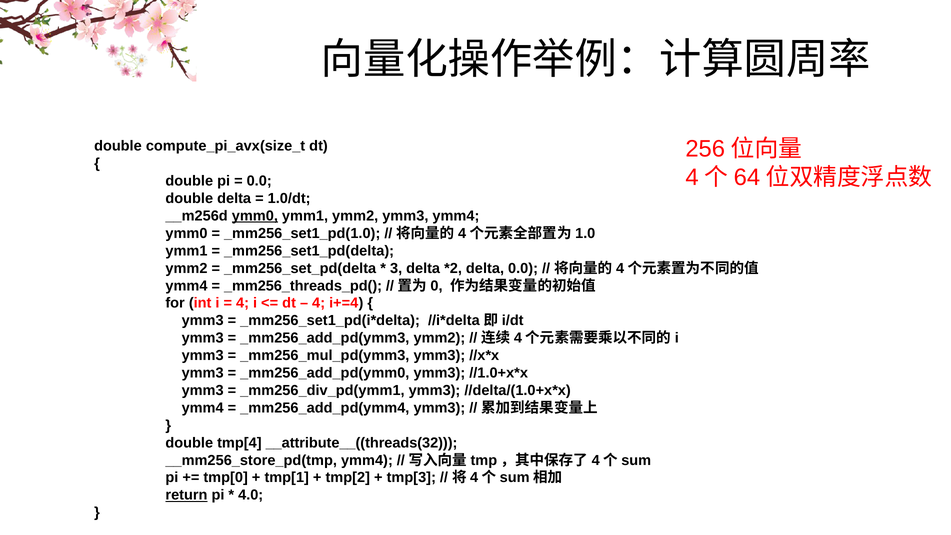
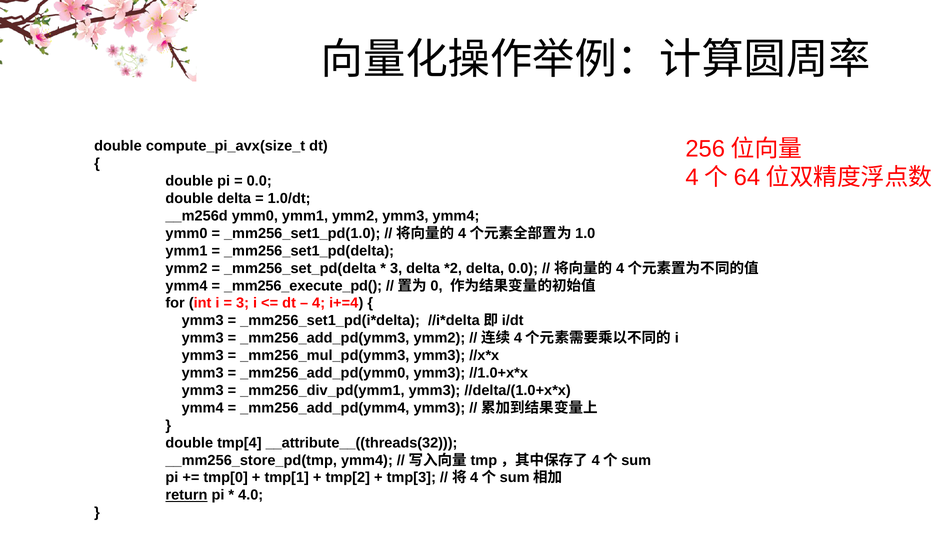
ymm0 at (255, 216) underline: present -> none
_mm256_threads_pd(: _mm256_threads_pd( -> _mm256_execute_pd(
4 at (243, 303): 4 -> 3
